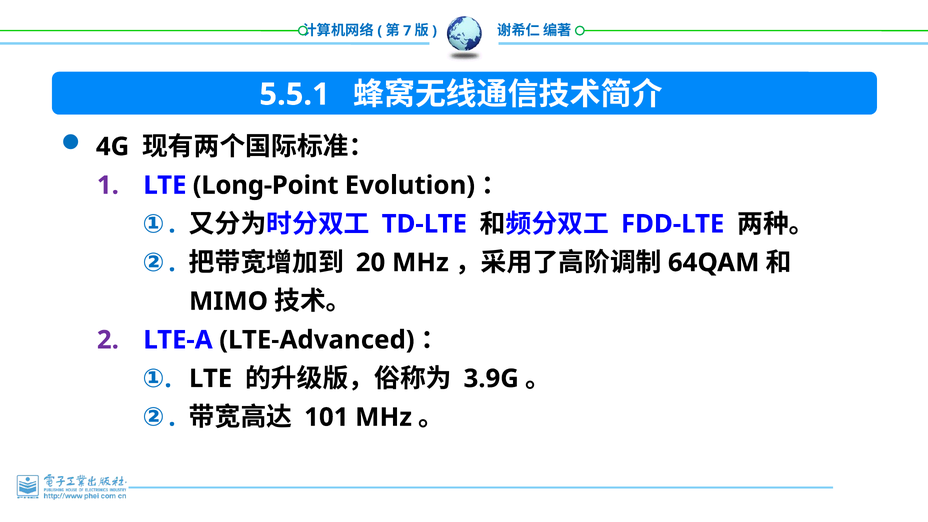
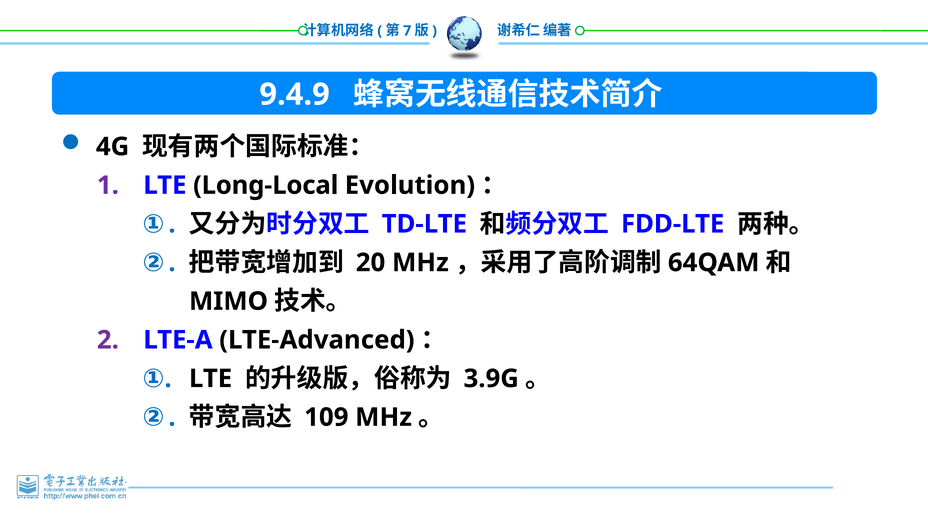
5.5.1: 5.5.1 -> 9.4.9
Long-Point: Long-Point -> Long-Local
101: 101 -> 109
